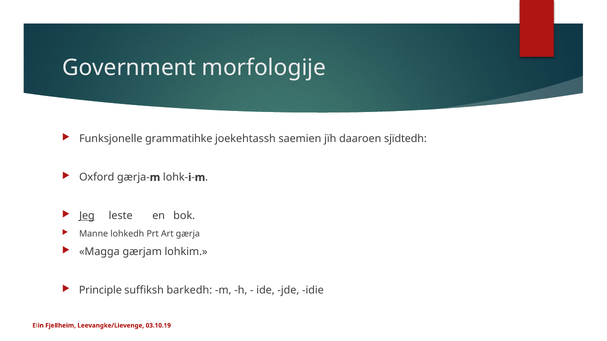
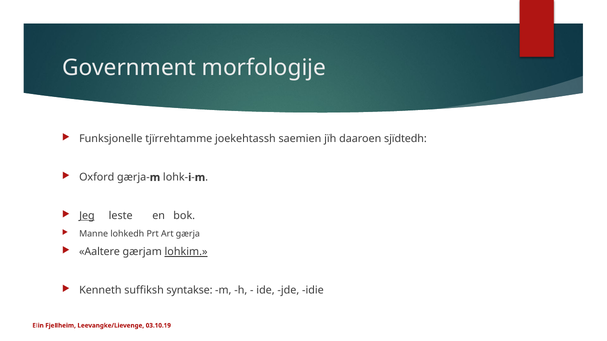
grammatihke: grammatihke -> tjïrrehtamme
Magga: Magga -> Aaltere
lohkim underline: none -> present
Principle: Principle -> Kenneth
barkedh: barkedh -> syntakse
